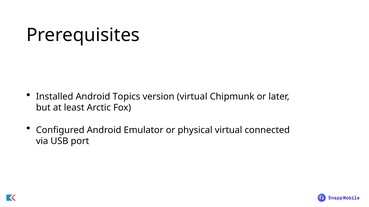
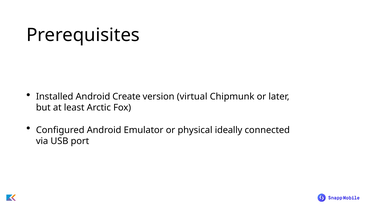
Topics: Topics -> Create
physical virtual: virtual -> ideally
